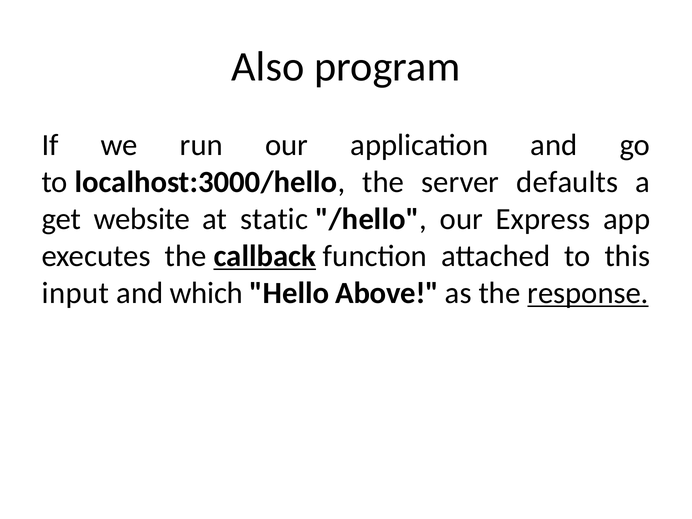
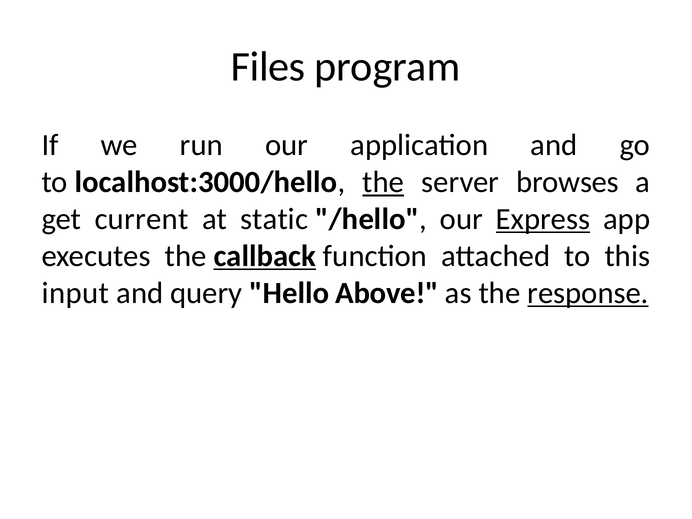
Also: Also -> Files
the at (383, 182) underline: none -> present
defaults: defaults -> browses
website: website -> current
Express underline: none -> present
which: which -> query
